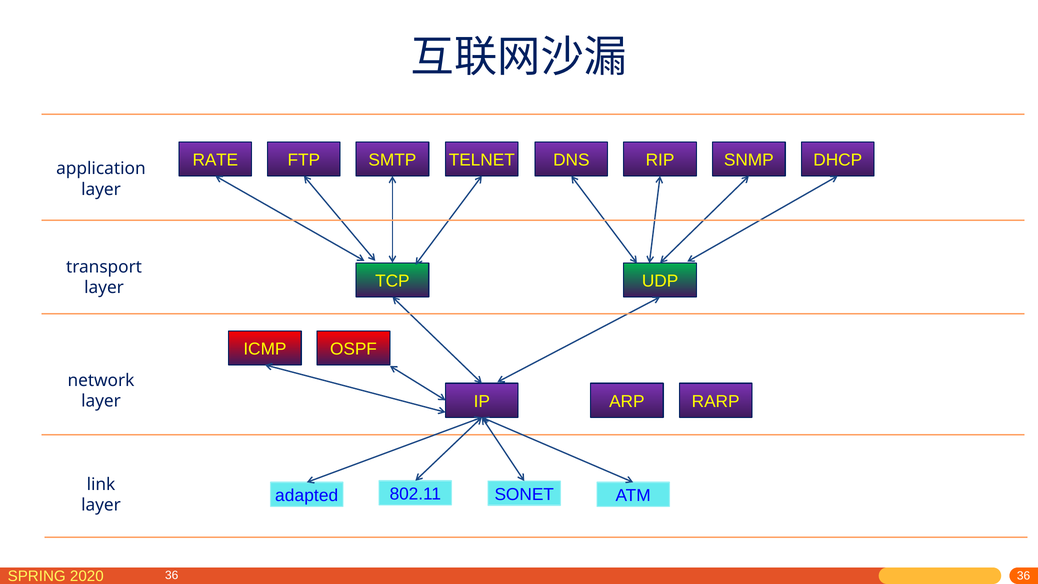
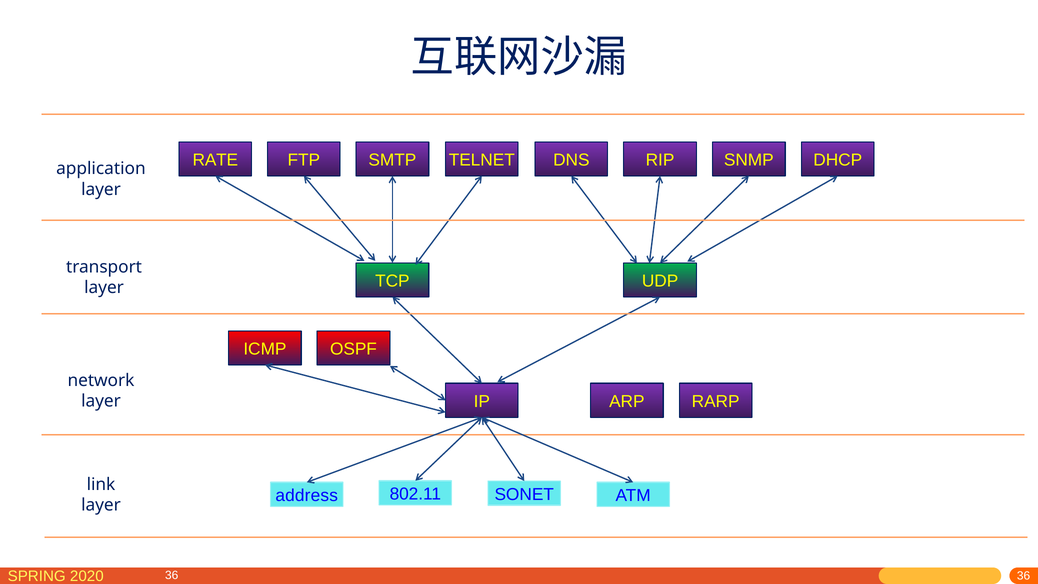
adapted: adapted -> address
